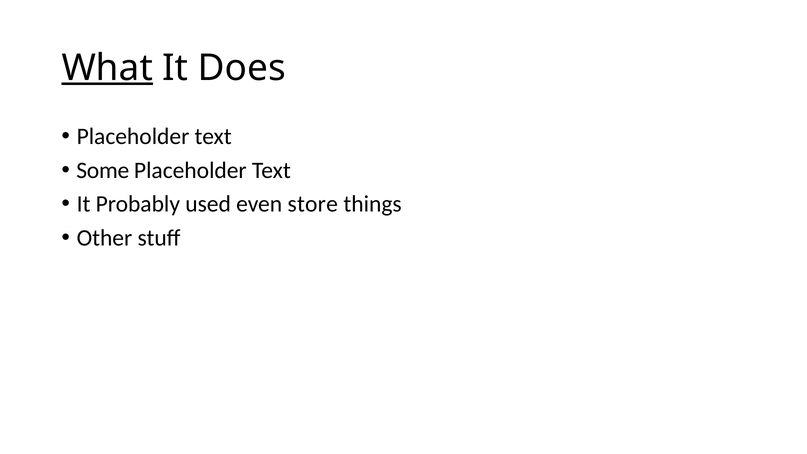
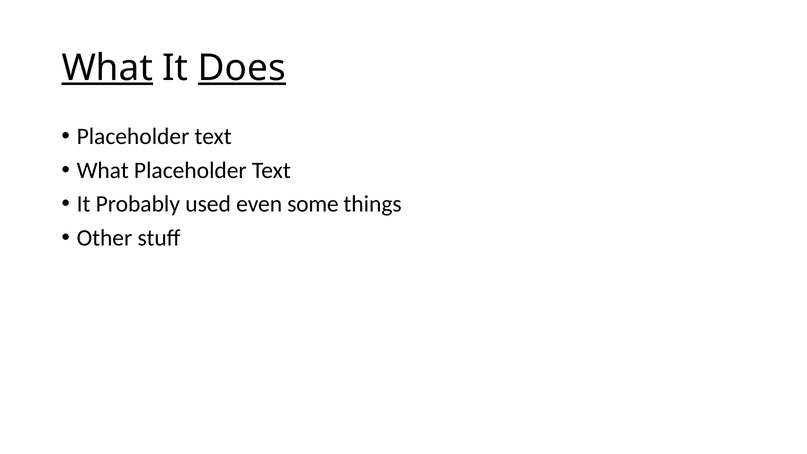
Does underline: none -> present
Some at (103, 170): Some -> What
store: store -> some
